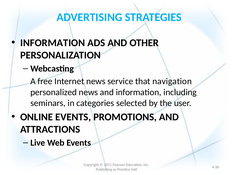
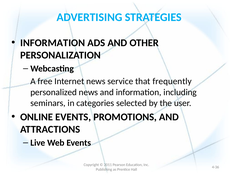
navigation: navigation -> frequently
